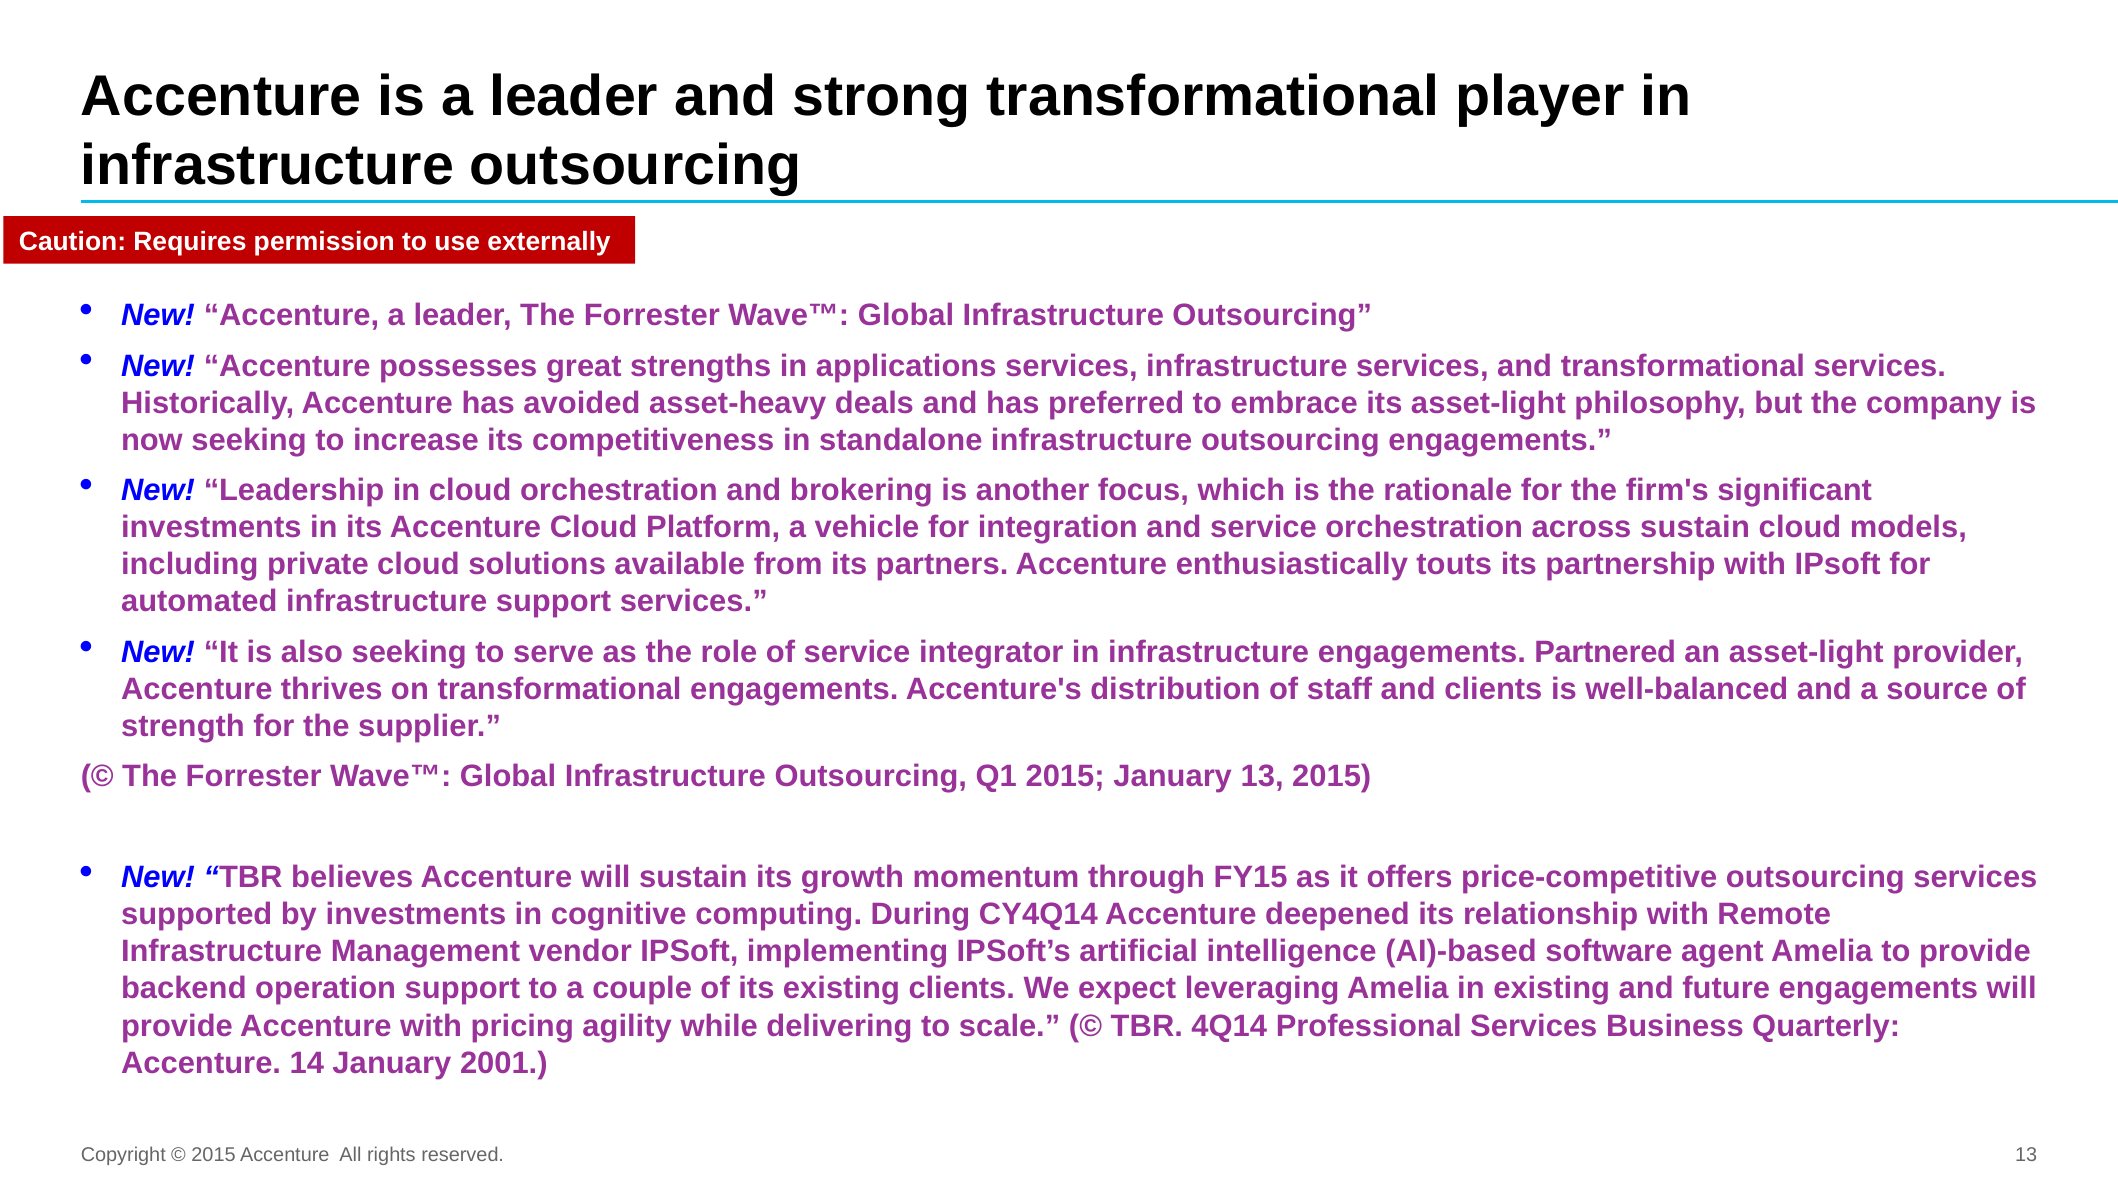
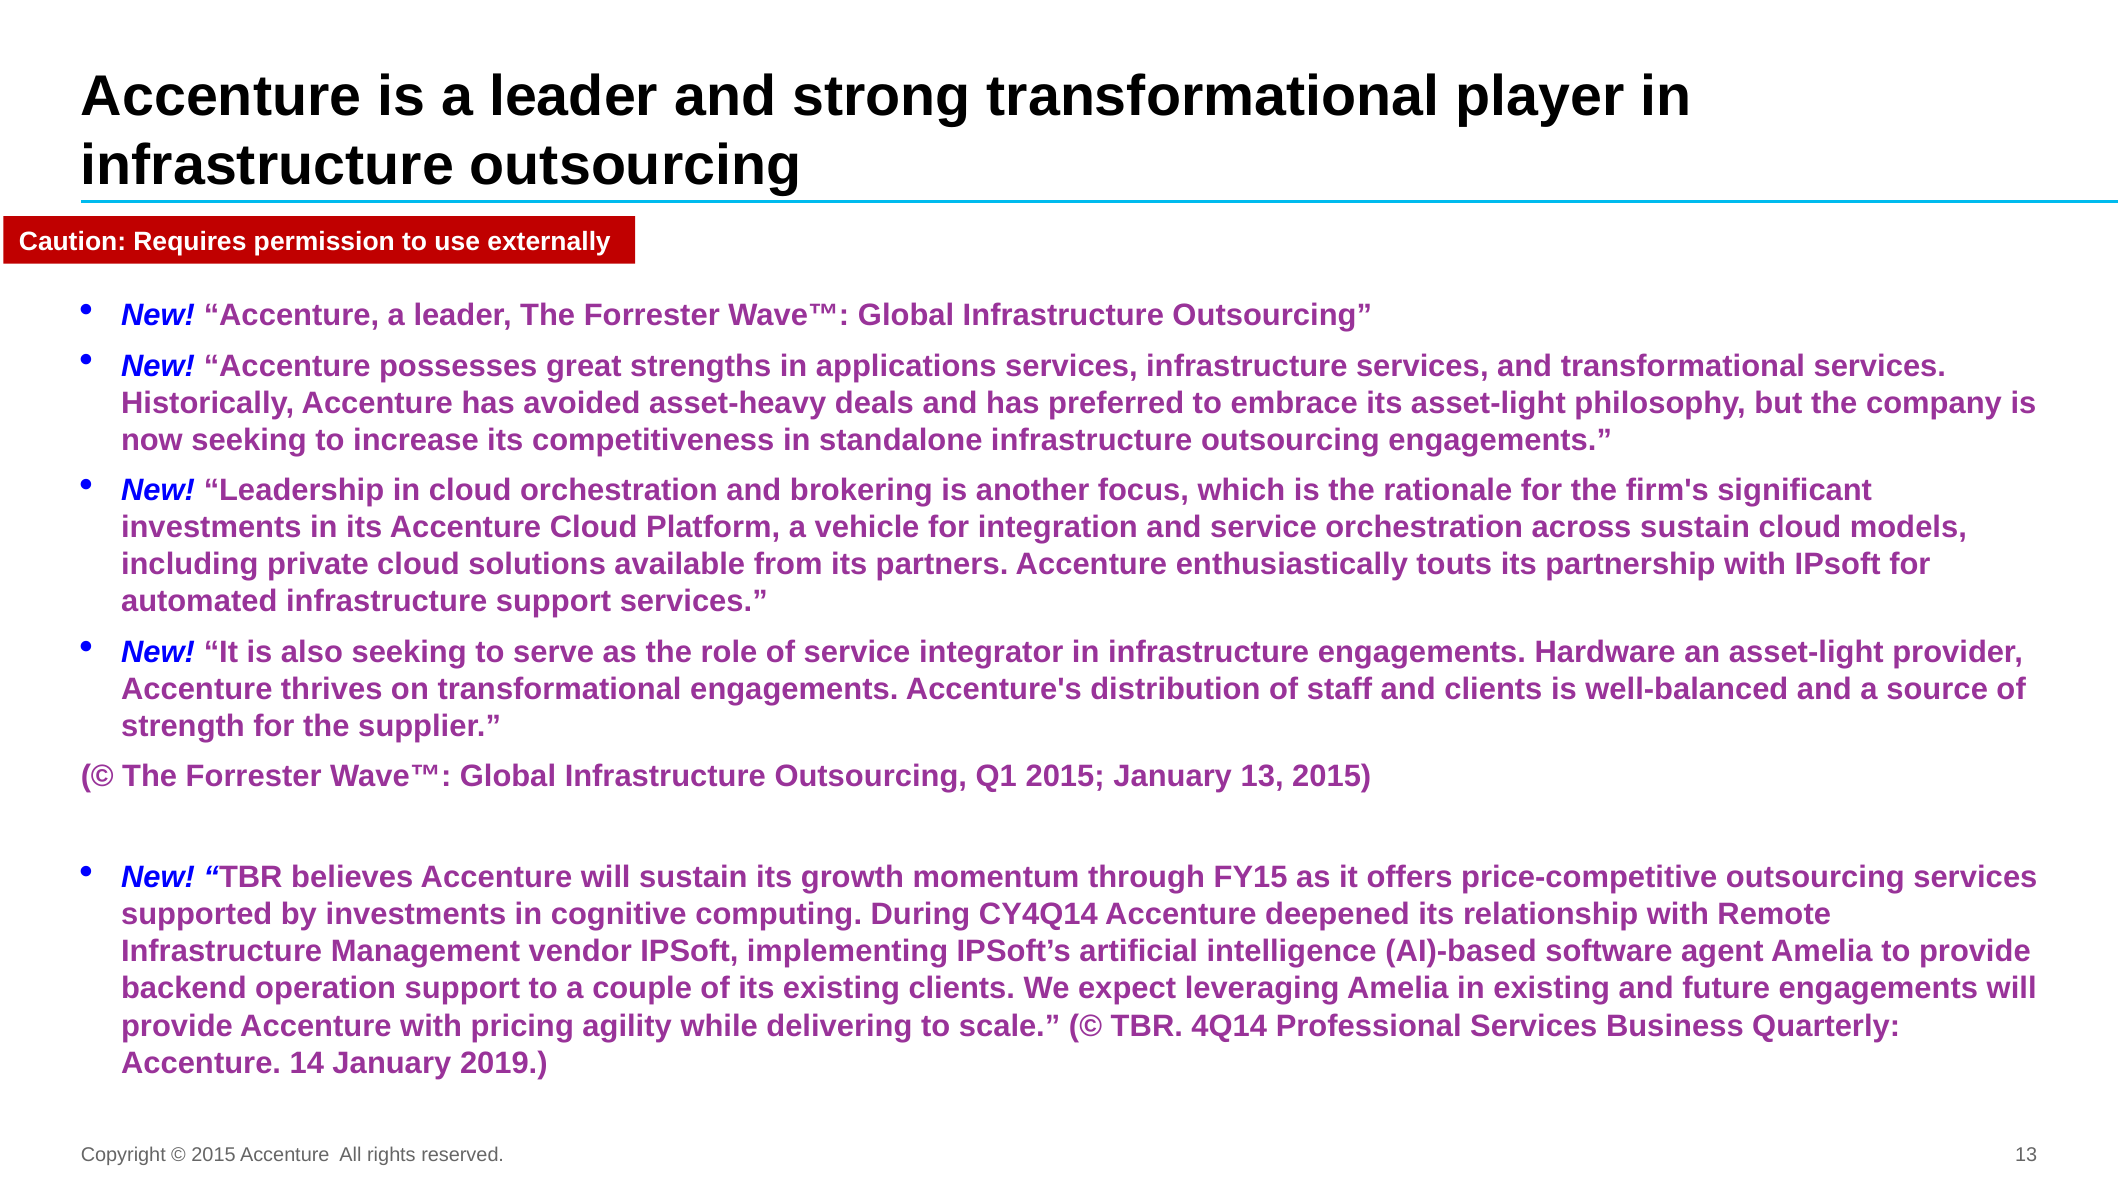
Partnered: Partnered -> Hardware
2001: 2001 -> 2019
